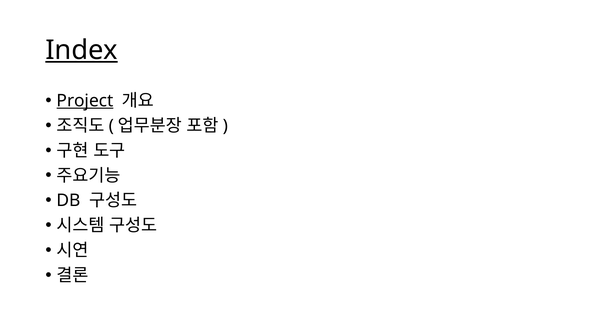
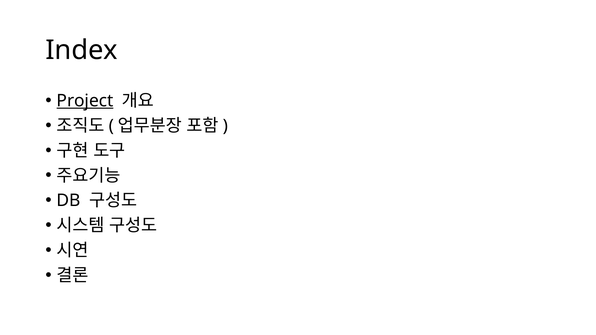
Index underline: present -> none
